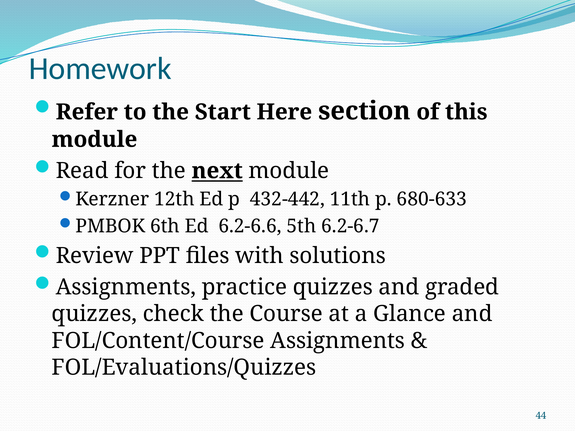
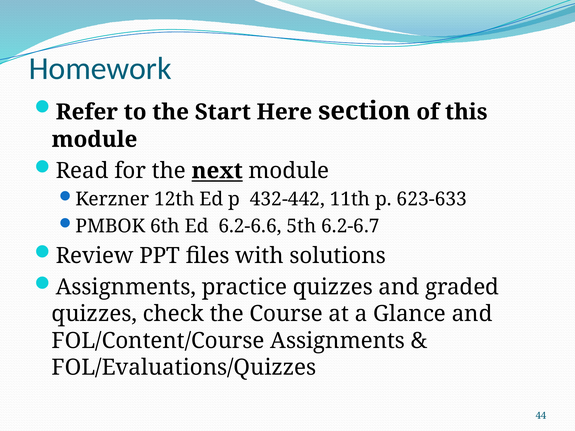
680-633: 680-633 -> 623-633
